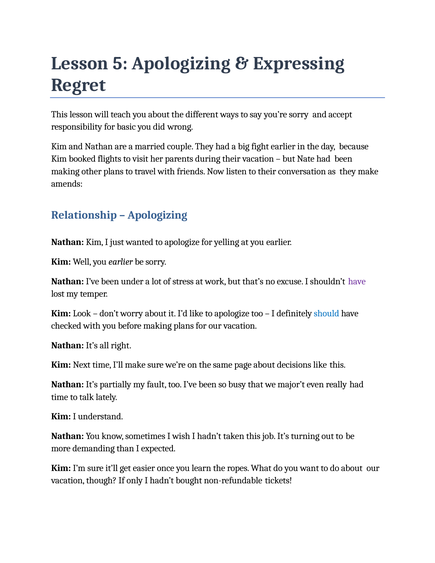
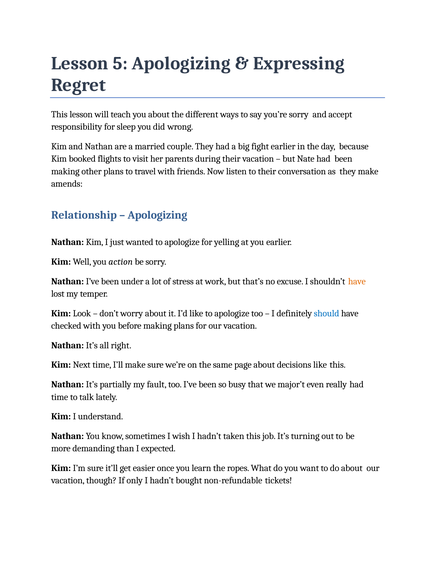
basic: basic -> sleep
Well you earlier: earlier -> action
have at (357, 281) colour: purple -> orange
